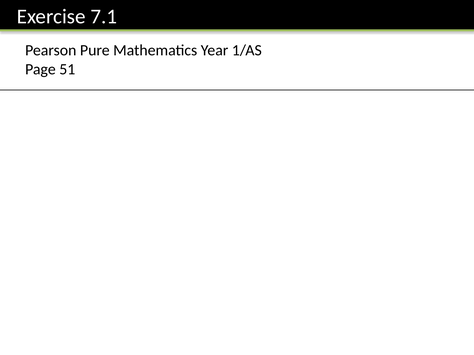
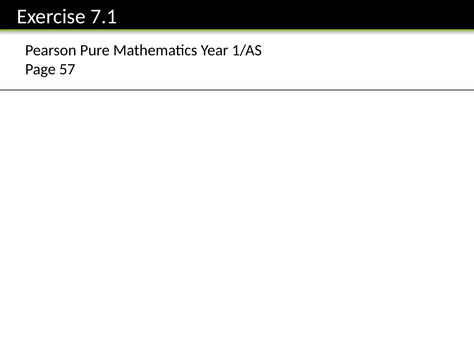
51: 51 -> 57
